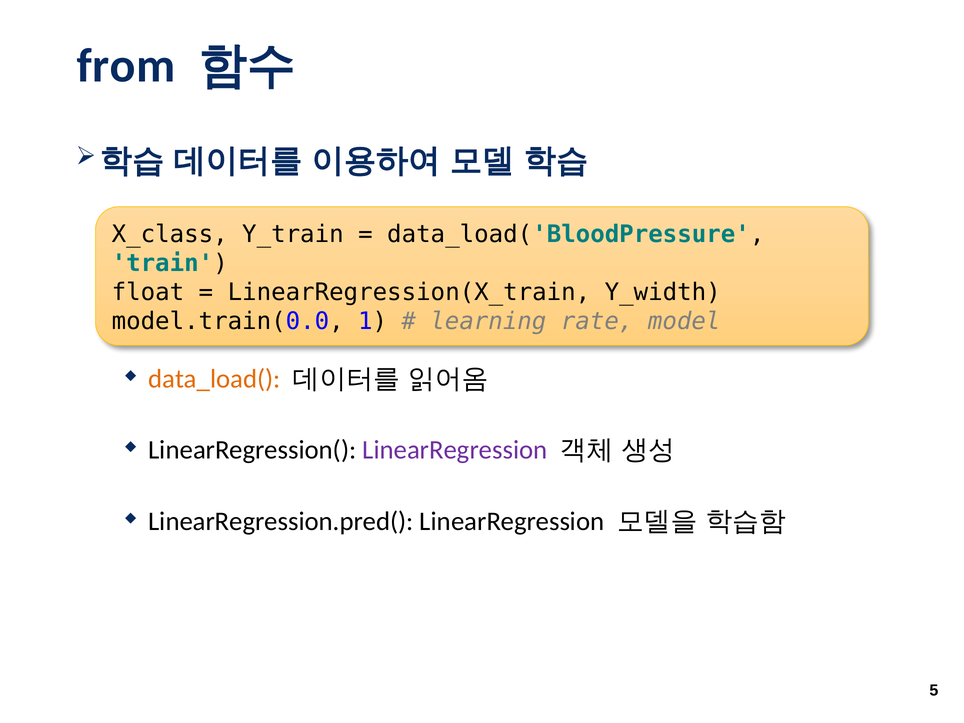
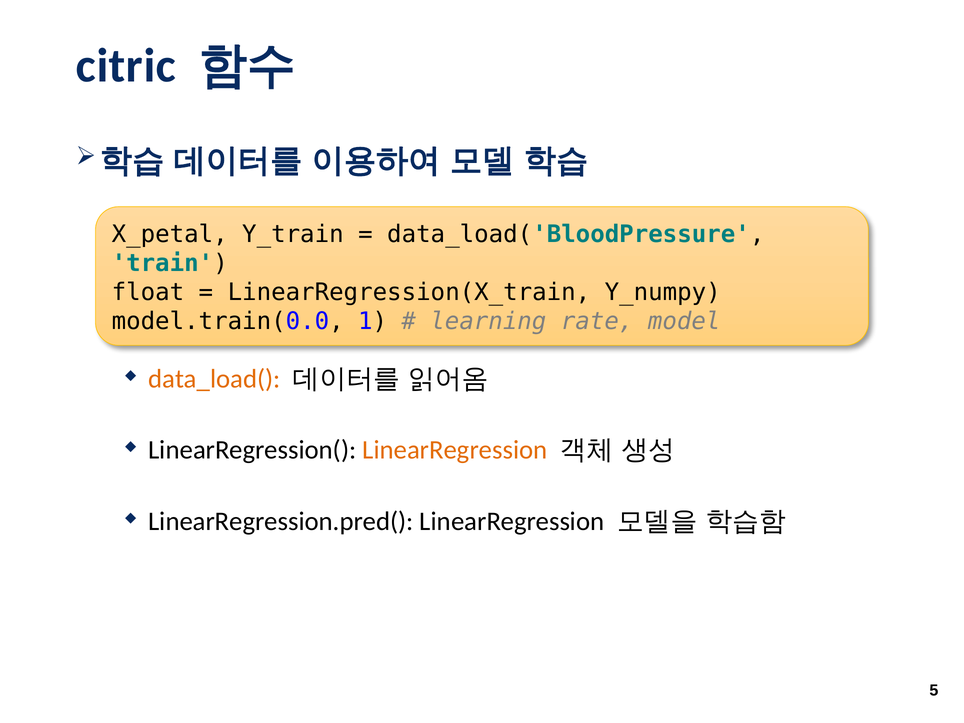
from: from -> citric
X_class: X_class -> X_petal
Y_width: Y_width -> Y_numpy
LinearRegression at (455, 450) colour: purple -> orange
